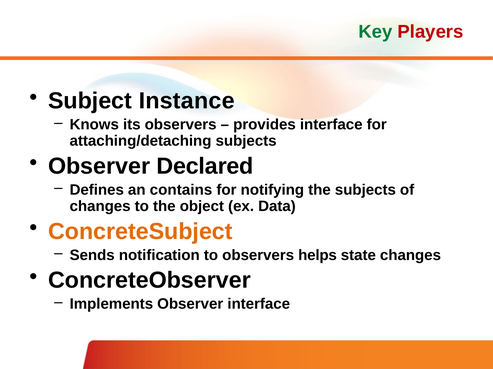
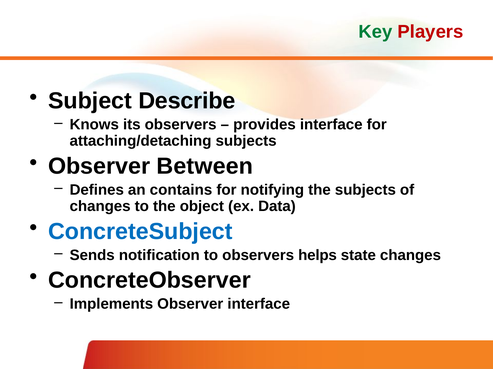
Instance: Instance -> Describe
Declared: Declared -> Between
ConcreteSubject colour: orange -> blue
